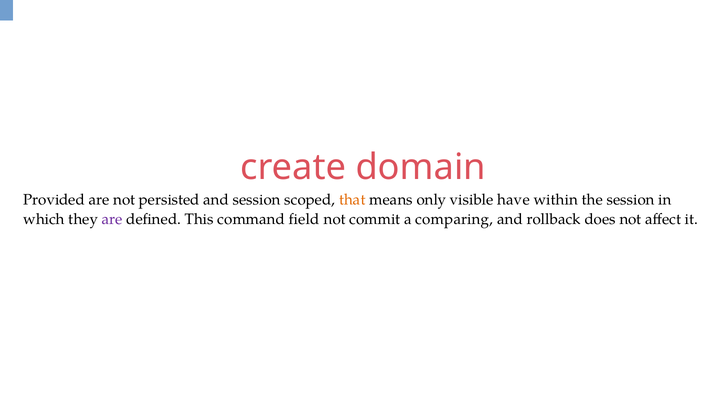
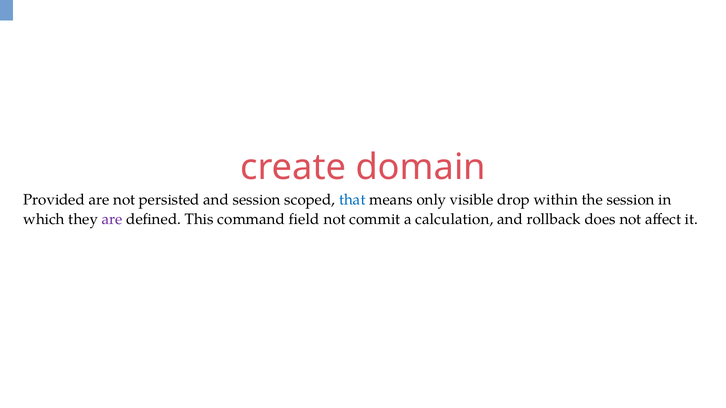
that colour: orange -> blue
have: have -> drop
comparing: comparing -> calculation
